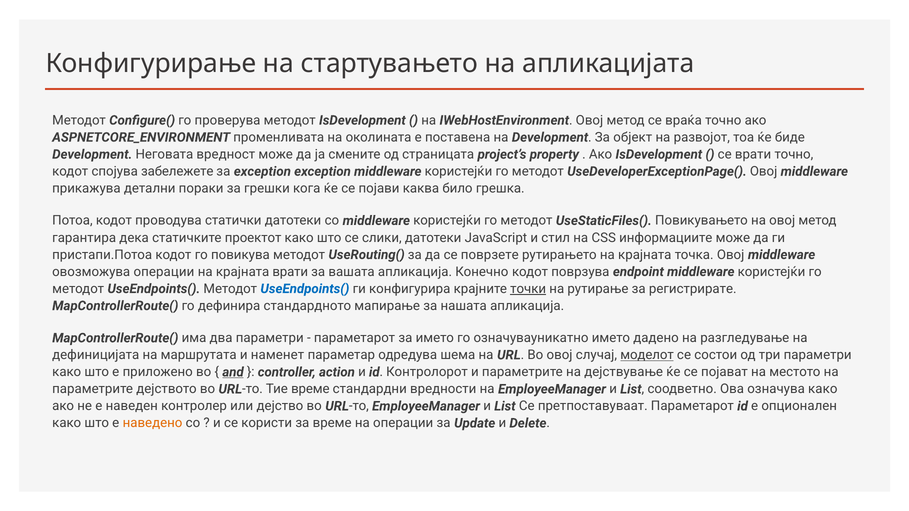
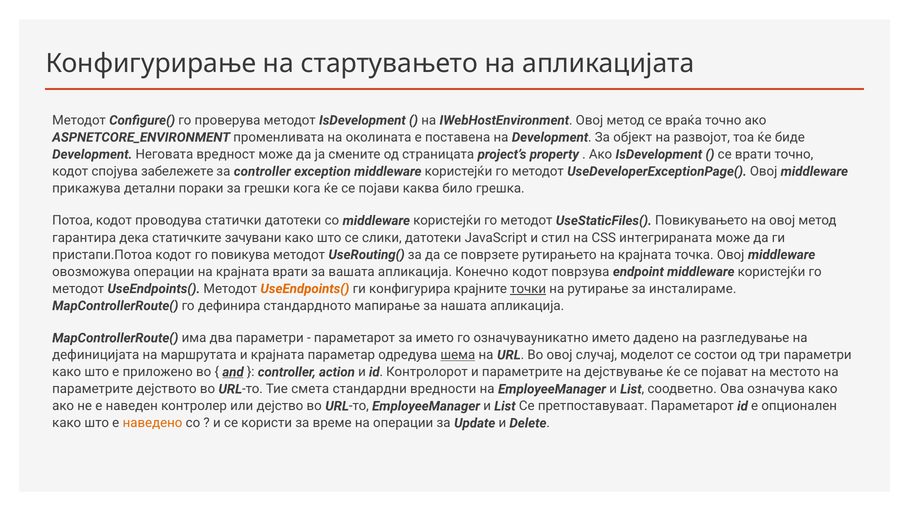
за exception: exception -> controller
проектот: проектот -> зачувани
информациите: информациите -> интегрираната
UseEndpoints( at (305, 289) colour: blue -> orange
регистрирате: регистрирате -> инсталираме
и наменет: наменет -> крајната
шема underline: none -> present
моделот underline: present -> none
Тие време: време -> смета
